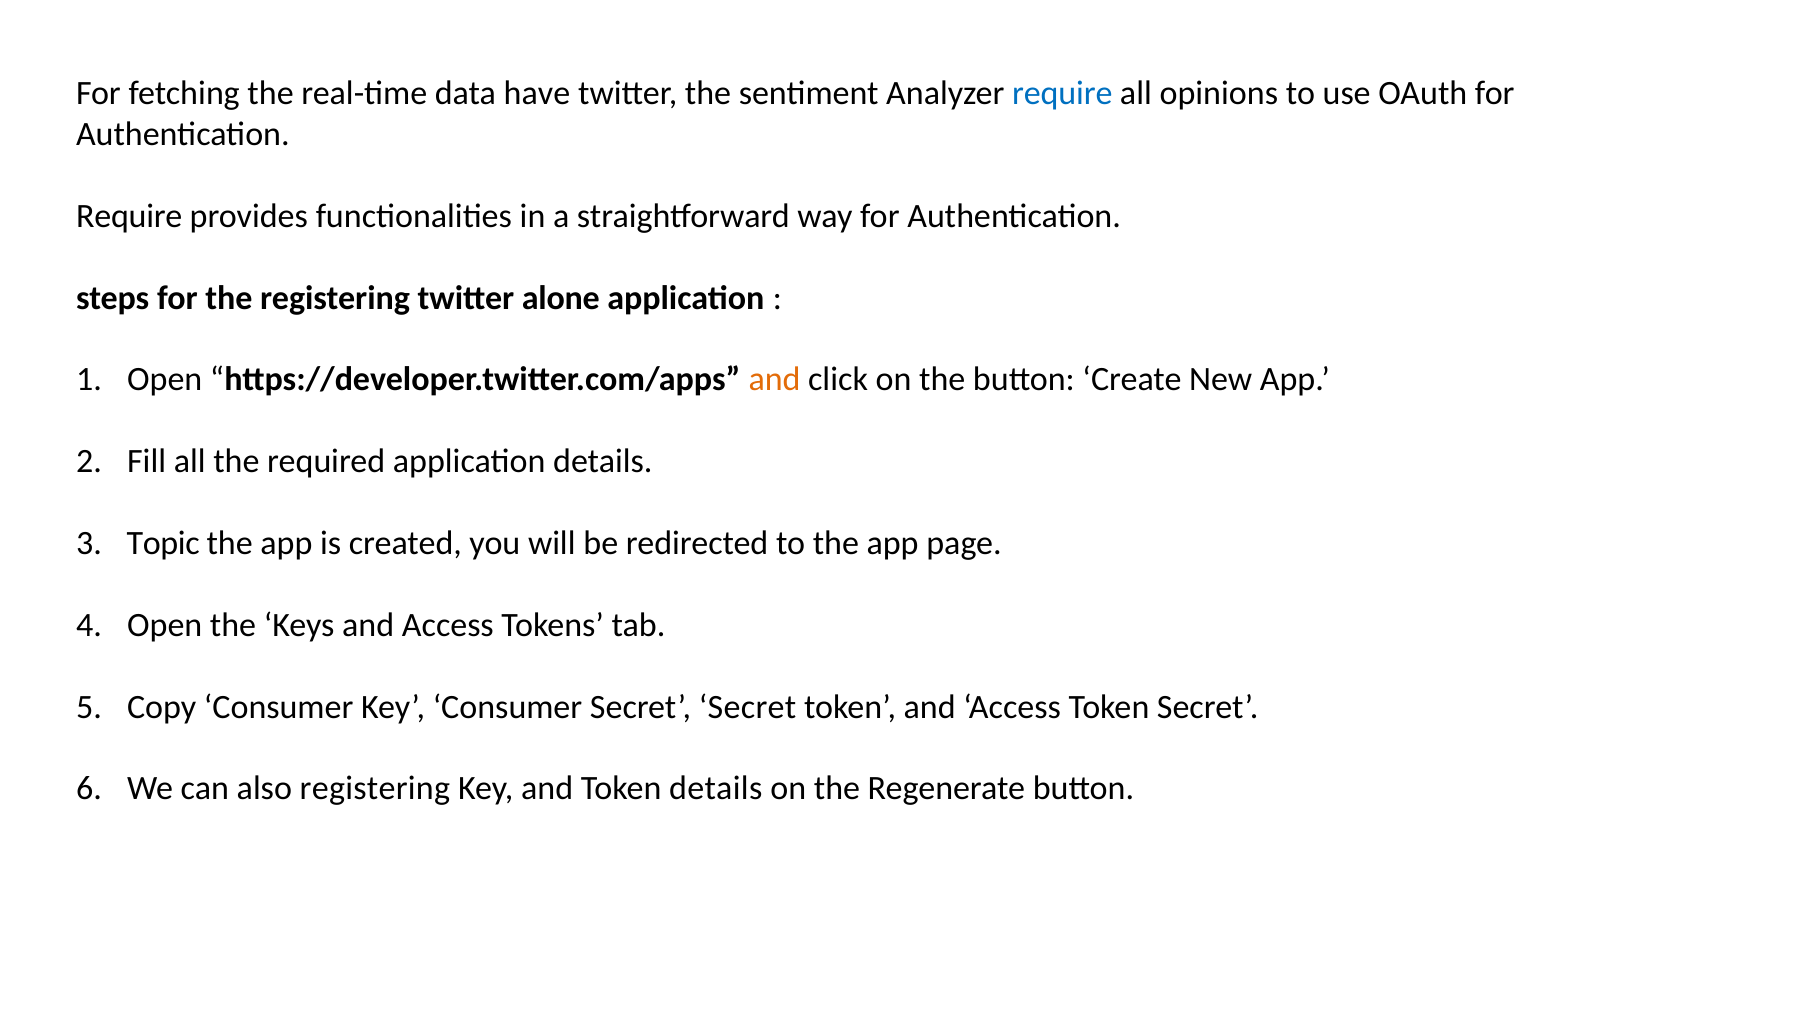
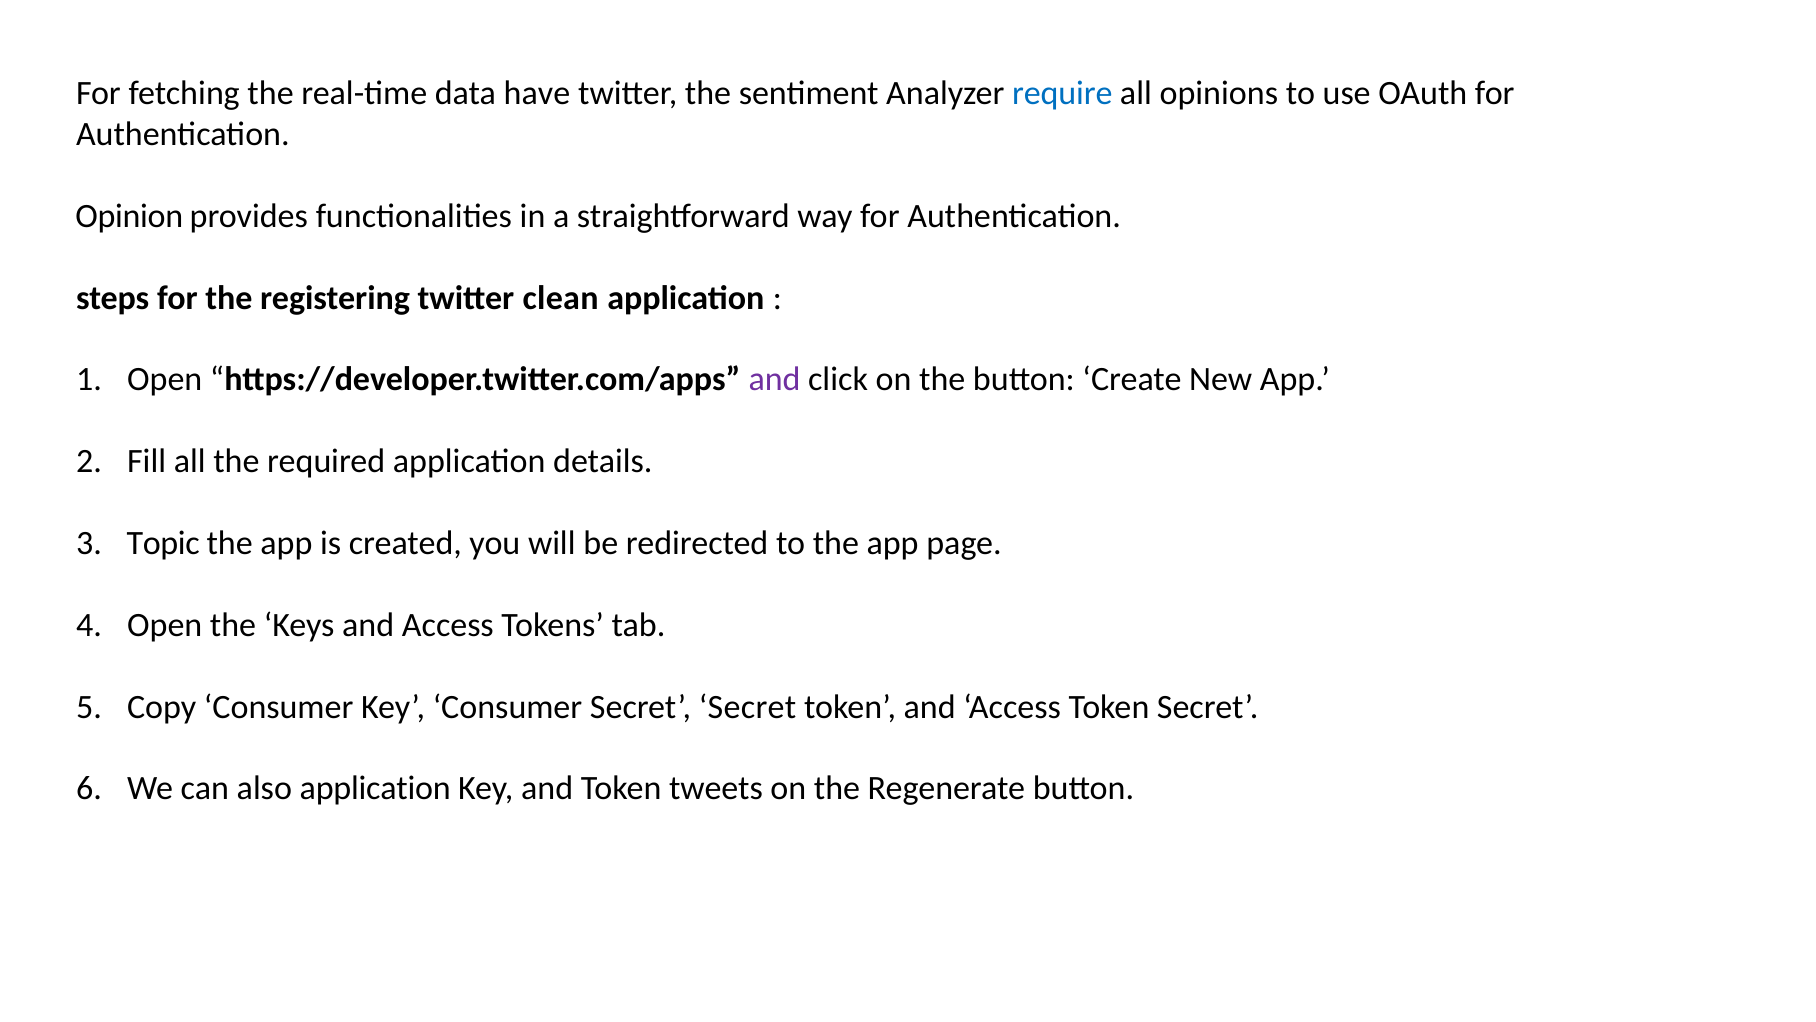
Require at (129, 216): Require -> Opinion
alone: alone -> clean
and at (774, 380) colour: orange -> purple
also registering: registering -> application
Token details: details -> tweets
